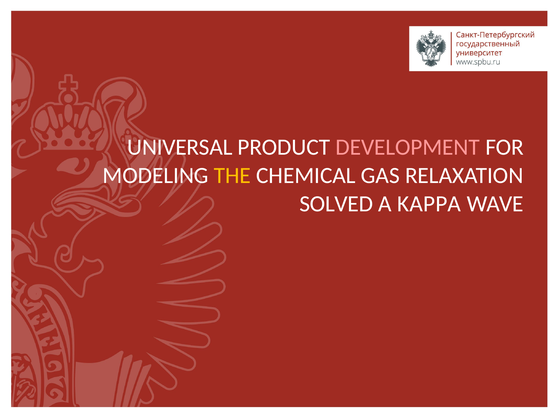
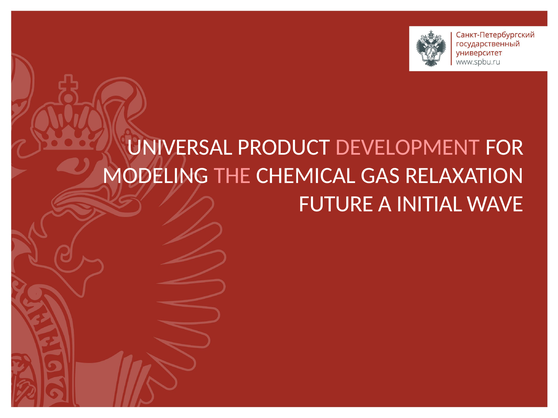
THE colour: yellow -> pink
SOLVED: SOLVED -> FUTURE
KAPPA: KAPPA -> INITIAL
